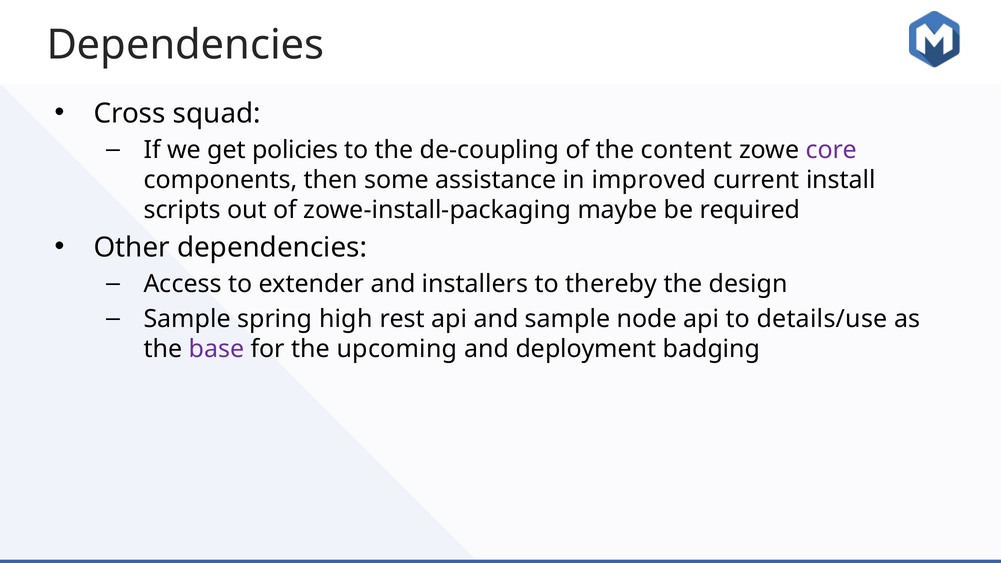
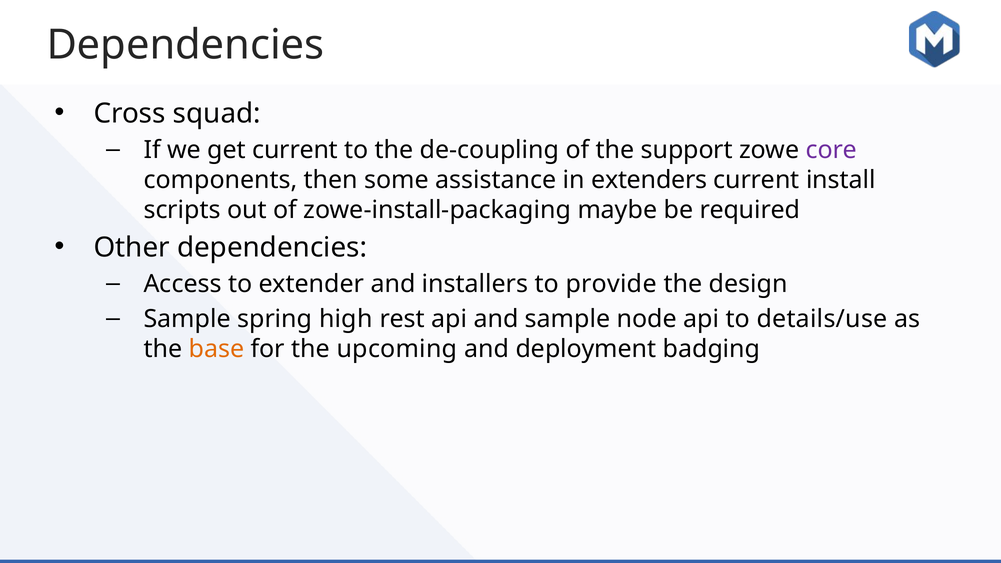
get policies: policies -> current
content: content -> support
improved: improved -> extenders
thereby: thereby -> provide
base colour: purple -> orange
